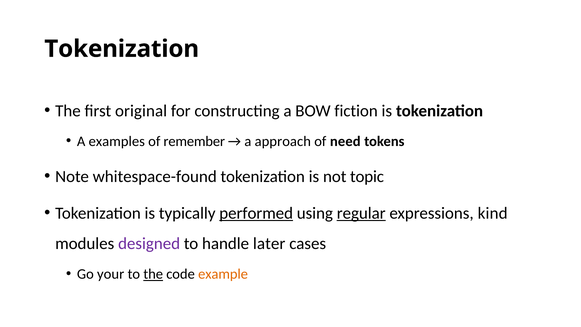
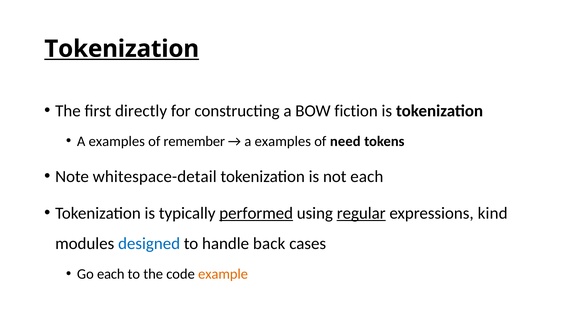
Tokenization at (122, 49) underline: none -> present
original: original -> directly
approach at (283, 141): approach -> examples
whitespace-found: whitespace-found -> whitespace-detail
not topic: topic -> each
designed colour: purple -> blue
later: later -> back
Go your: your -> each
the at (153, 274) underline: present -> none
